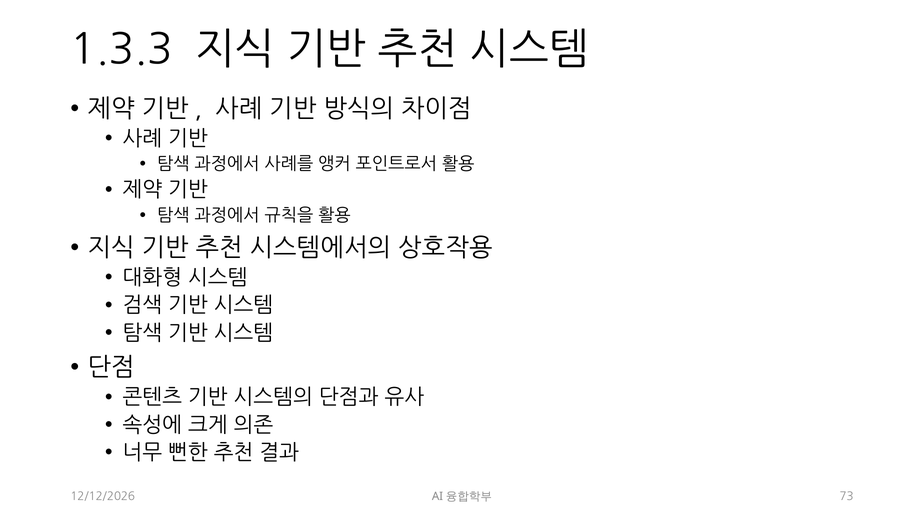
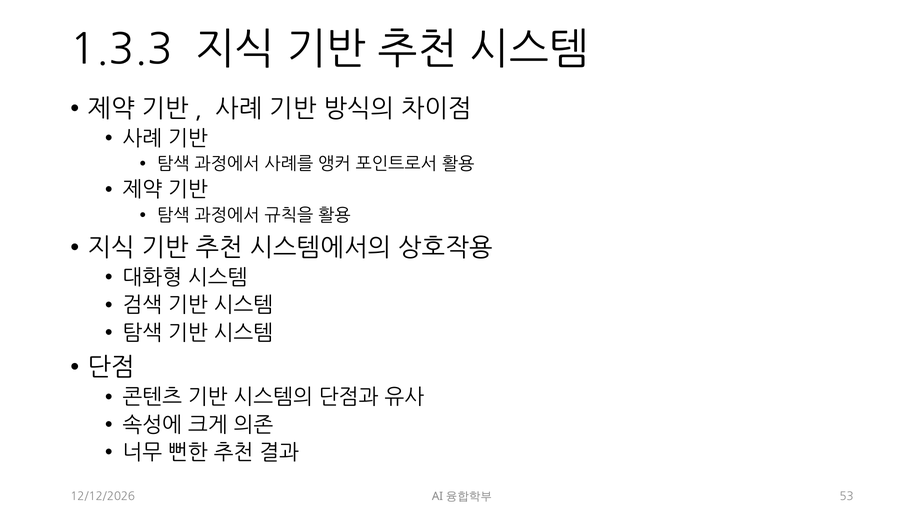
73: 73 -> 53
